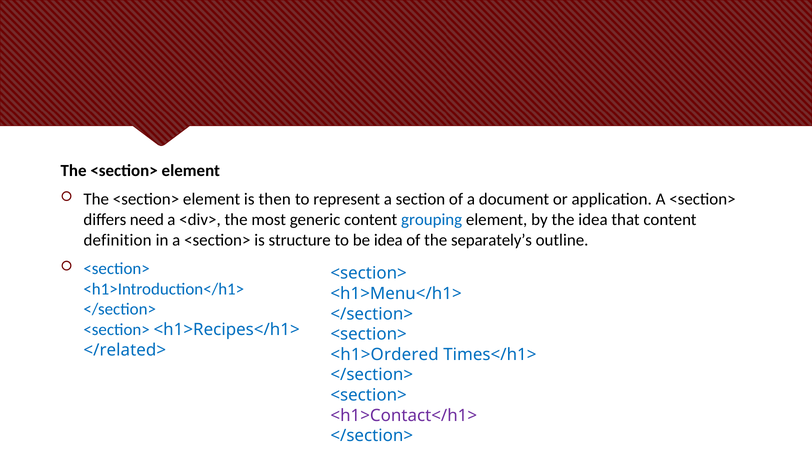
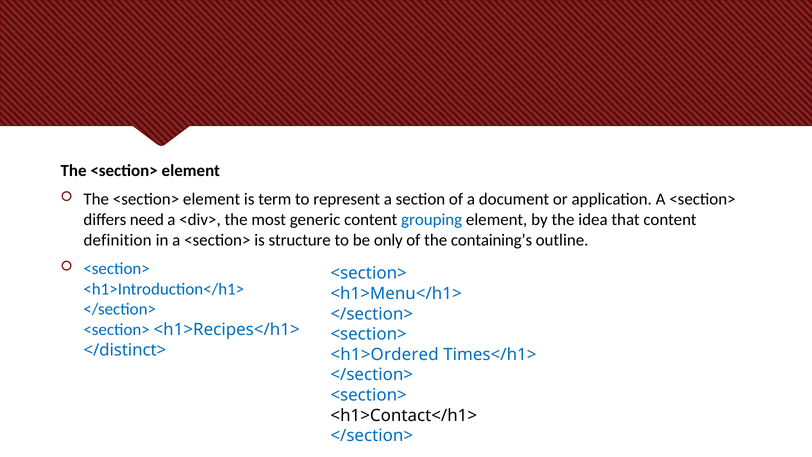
then: then -> term
be idea: idea -> only
separately’s: separately’s -> containing’s
</related>: </related> -> </distinct>
<h1>Contact</h1> colour: purple -> black
